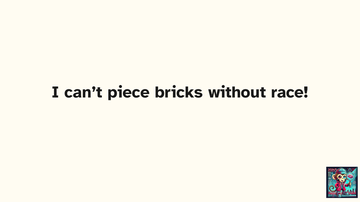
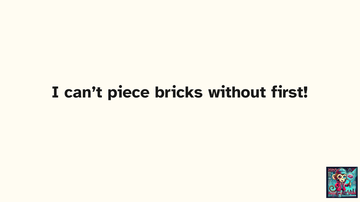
race: race -> first
